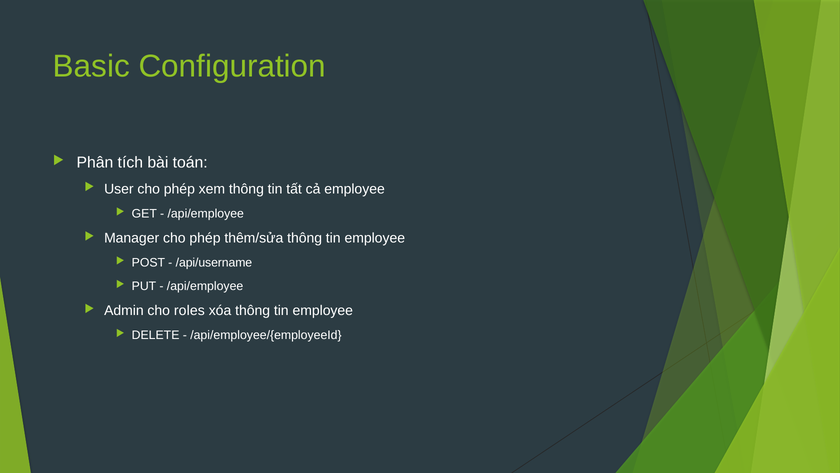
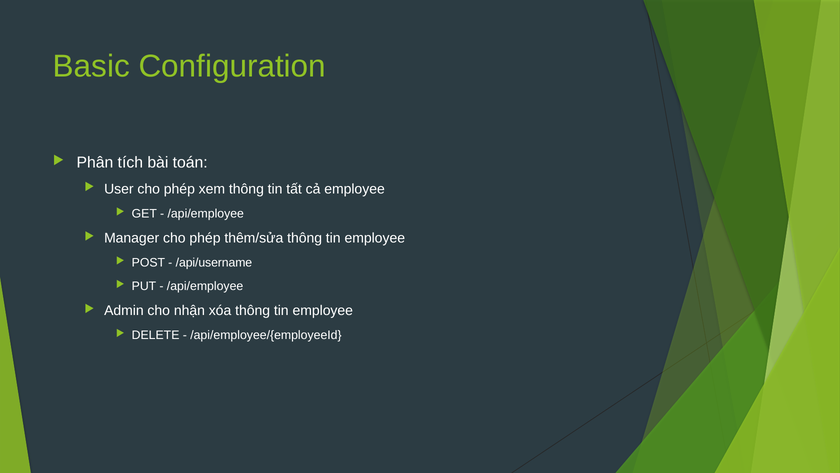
roles: roles -> nhận
